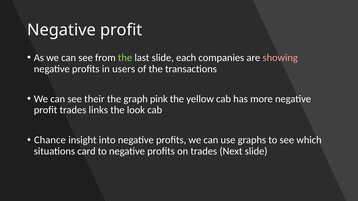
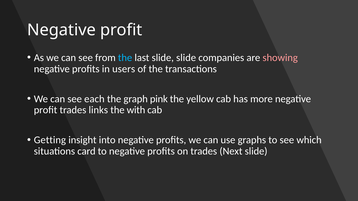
the at (125, 58) colour: light green -> light blue
slide each: each -> slide
their: their -> each
look: look -> with
Chance: Chance -> Getting
